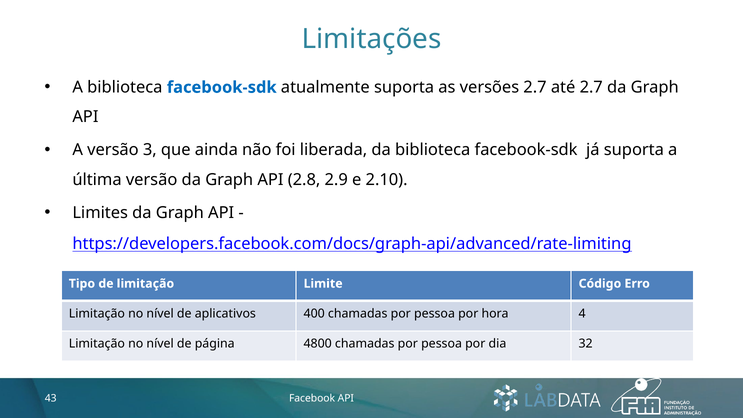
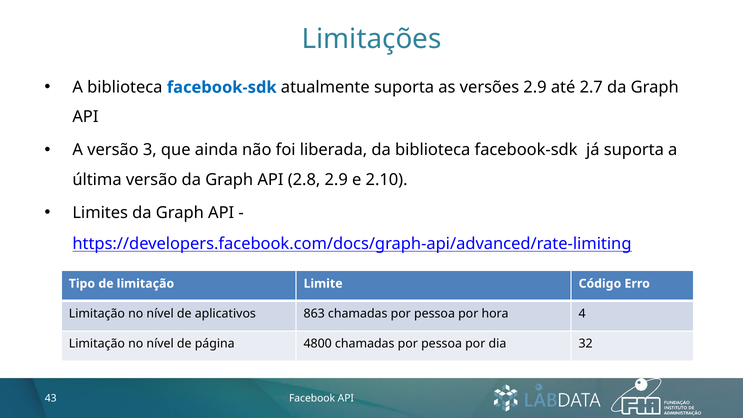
versões 2.7: 2.7 -> 2.9
400: 400 -> 863
